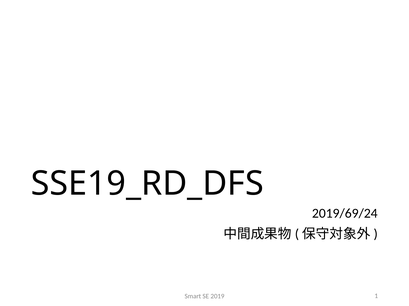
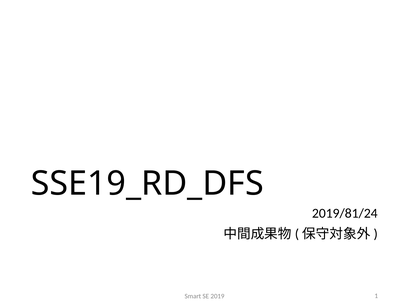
2019/69/24: 2019/69/24 -> 2019/81/24
